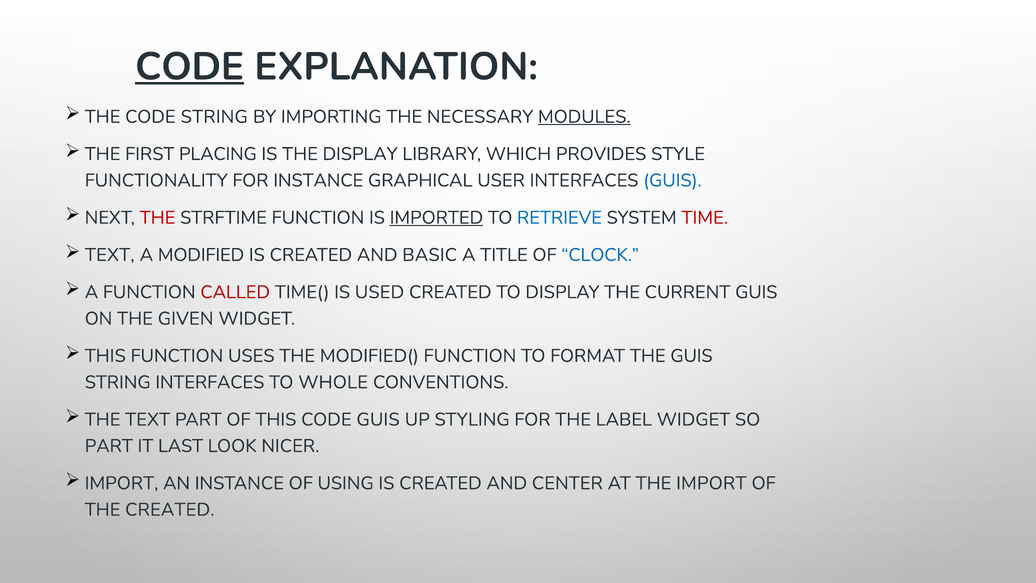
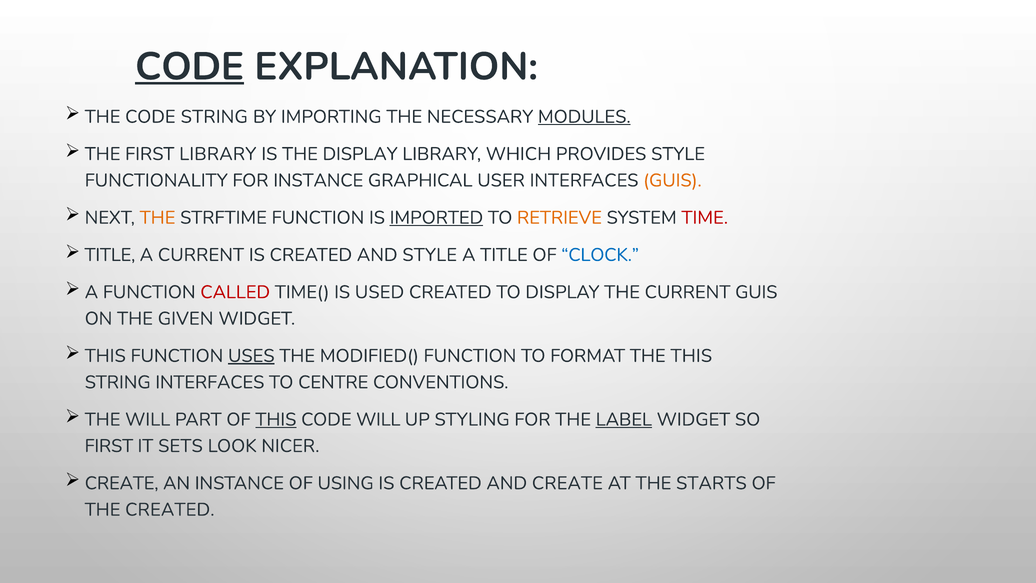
FIRST PLACING: PLACING -> LIBRARY
GUIS at (672, 180) colour: blue -> orange
THE at (158, 218) colour: red -> orange
RETRIEVE colour: blue -> orange
TEXT at (110, 255): TEXT -> TITLE
A MODIFIED: MODIFIED -> CURRENT
AND BASIC: BASIC -> STYLE
USES underline: none -> present
THE GUIS: GUIS -> THIS
WHOLE: WHOLE -> CENTRE
THE TEXT: TEXT -> WILL
THIS at (276, 419) underline: none -> present
CODE GUIS: GUIS -> WILL
LABEL underline: none -> present
PART at (109, 446): PART -> FIRST
LAST: LAST -> SETS
IMPORT at (122, 483): IMPORT -> CREATE
AND CENTER: CENTER -> CREATE
THE IMPORT: IMPORT -> STARTS
